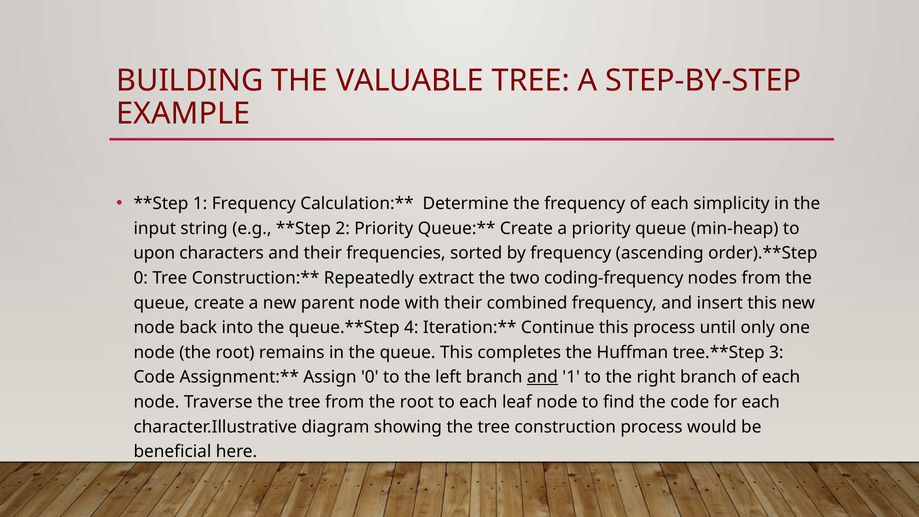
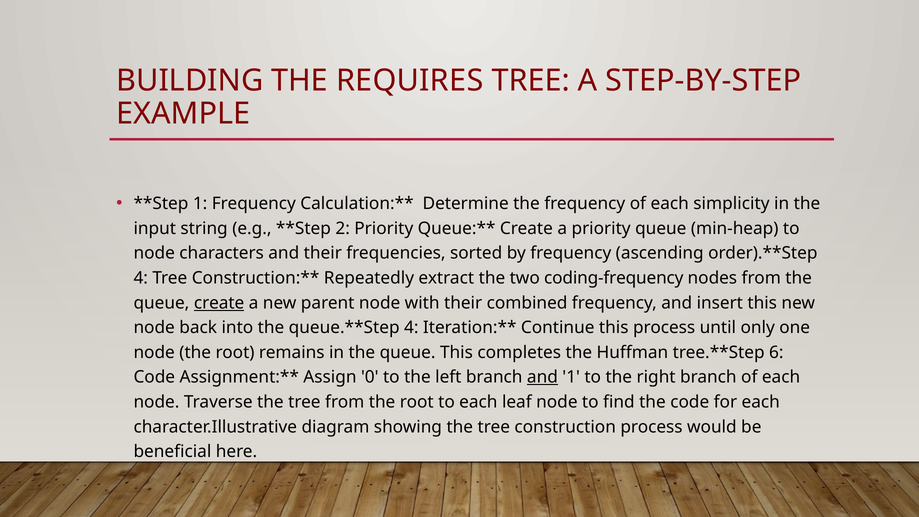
VALUABLE: VALUABLE -> REQUIRES
upon at (154, 253): upon -> node
0 at (141, 278): 0 -> 4
create at (219, 303) underline: none -> present
3: 3 -> 6
